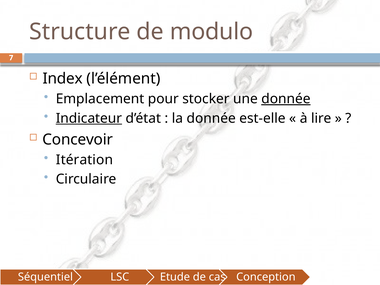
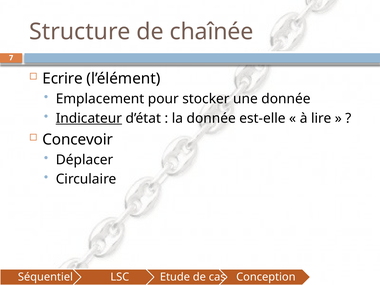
modulo: modulo -> chaînée
Index: Index -> Ecrire
donnée at (286, 99) underline: present -> none
Itération: Itération -> Déplacer
